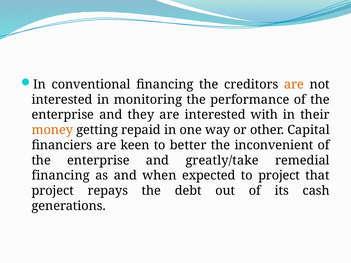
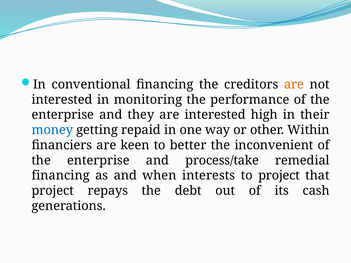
with: with -> high
money colour: orange -> blue
Capital: Capital -> Within
greatly/take: greatly/take -> process/take
expected: expected -> interests
